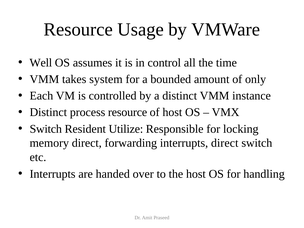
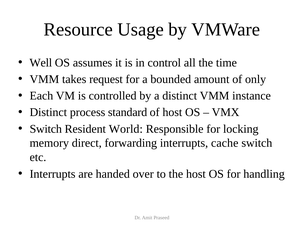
system: system -> request
process resource: resource -> standard
Utilize: Utilize -> World
interrupts direct: direct -> cache
